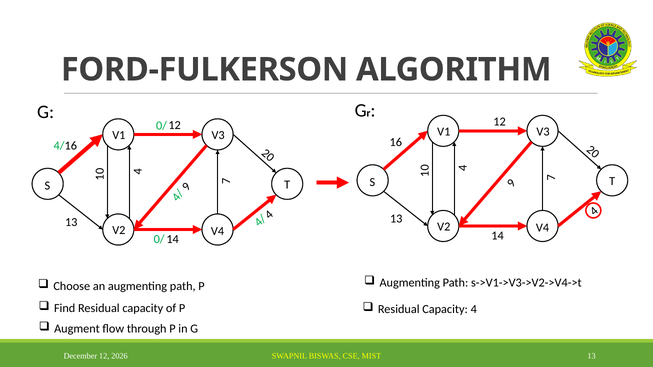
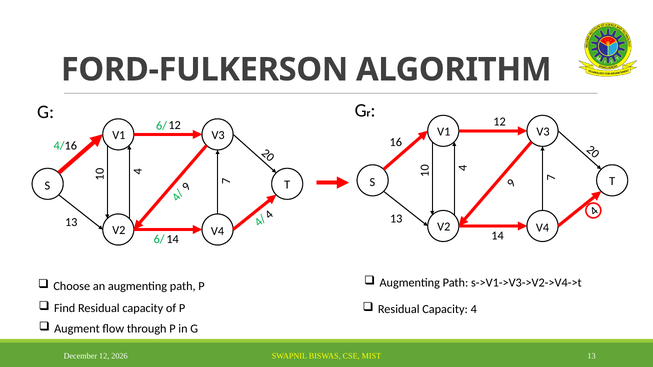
0/ at (161, 126): 0/ -> 6/
0/ at (159, 239): 0/ -> 6/
